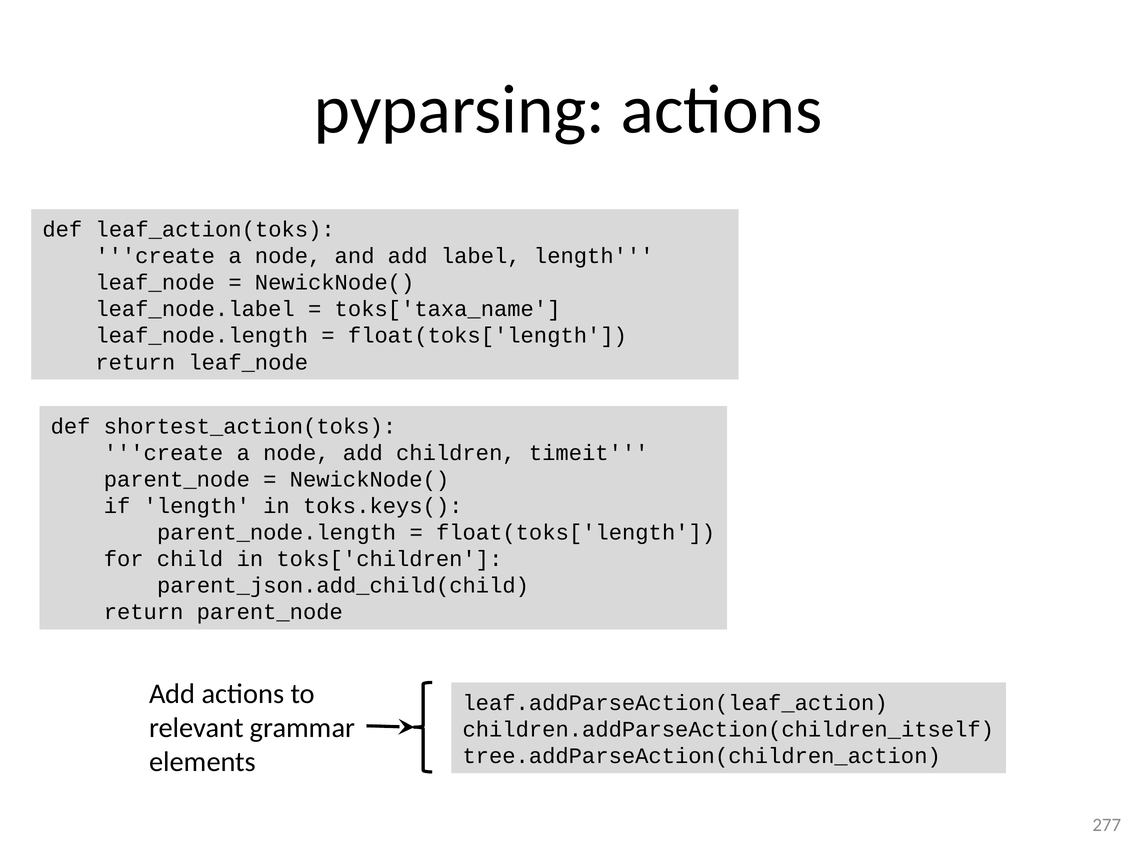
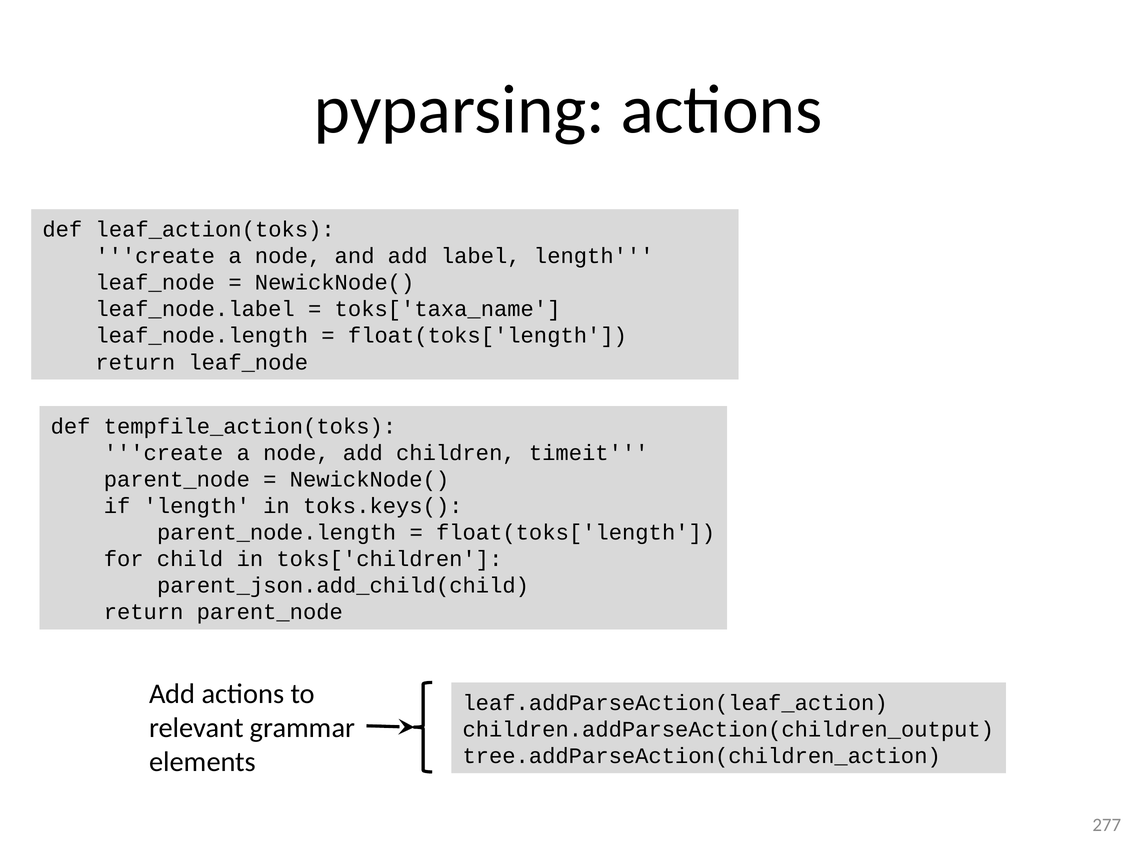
shortest_action(toks: shortest_action(toks -> tempfile_action(toks
children.addParseAction(children_itself: children.addParseAction(children_itself -> children.addParseAction(children_output
